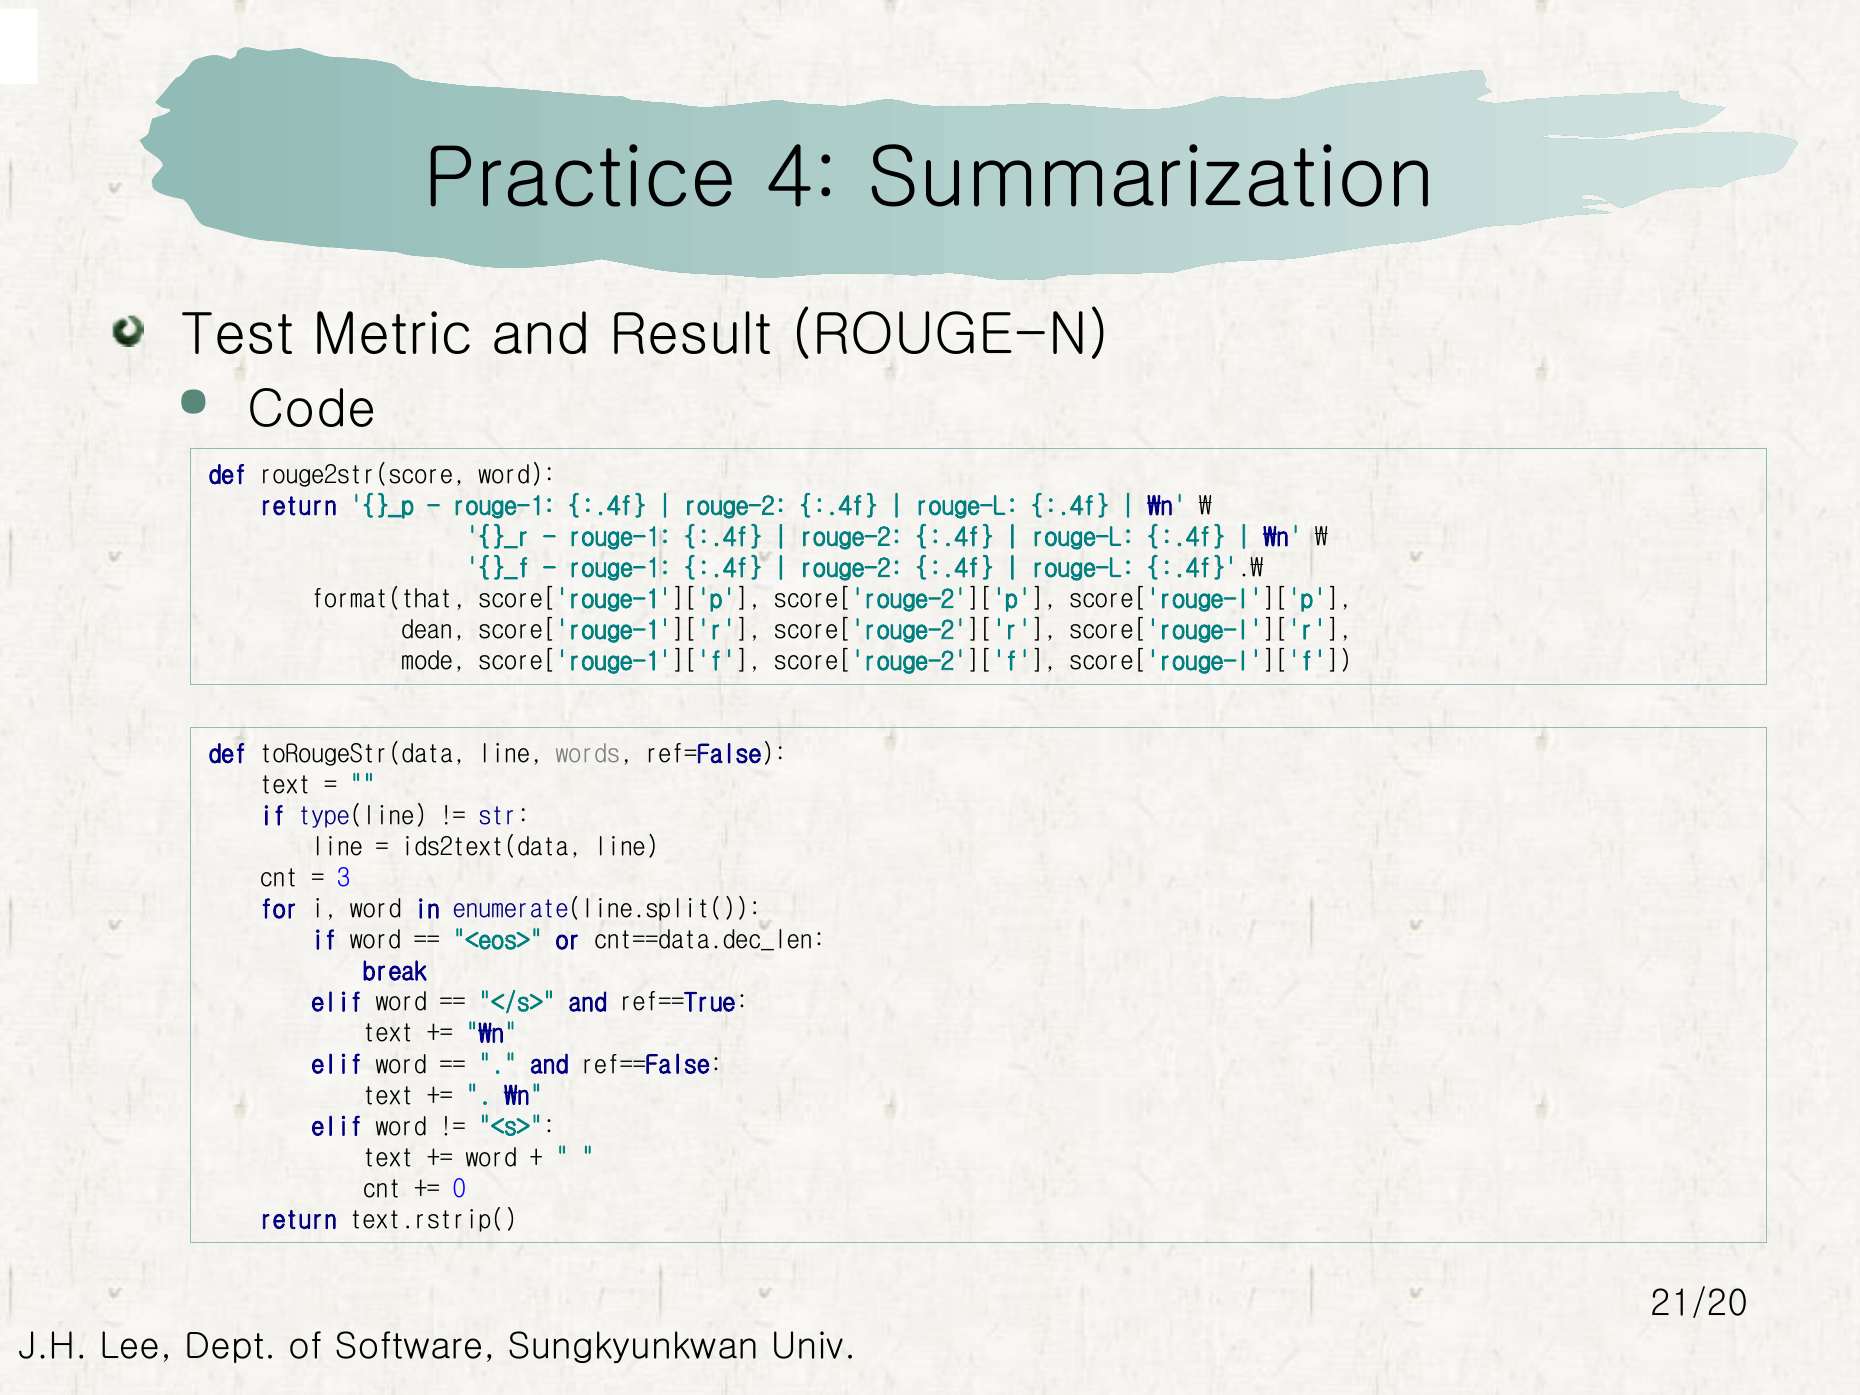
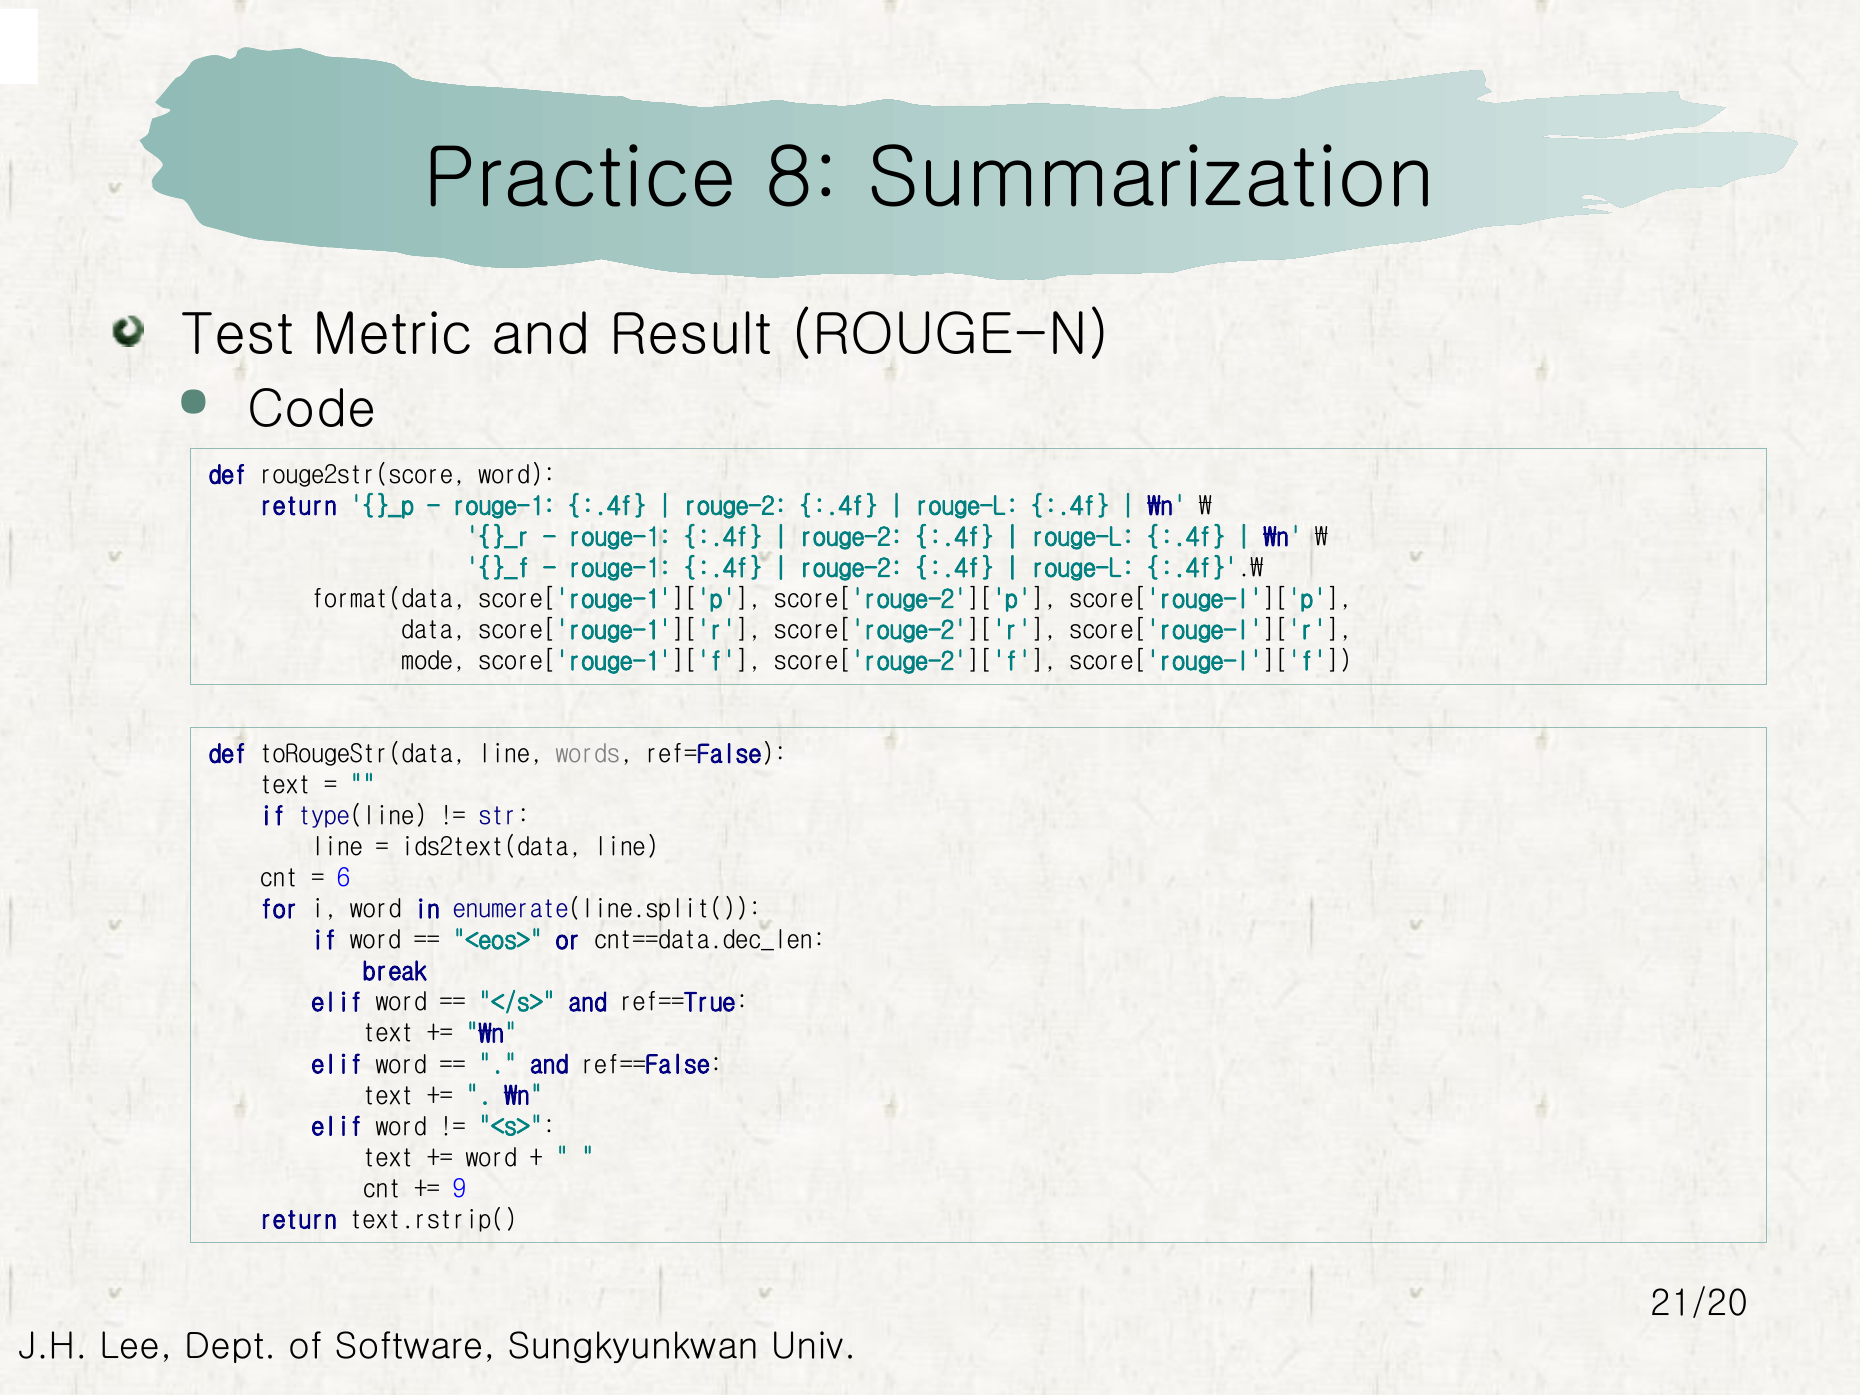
4: 4 -> 8
format(that: format(that -> format(data
dean: dean -> data
3: 3 -> 6
0: 0 -> 9
